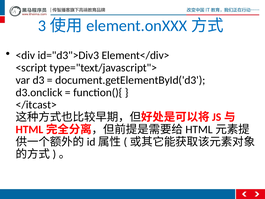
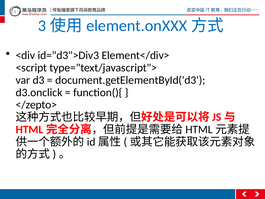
</itcast>: </itcast> -> </zepto>
